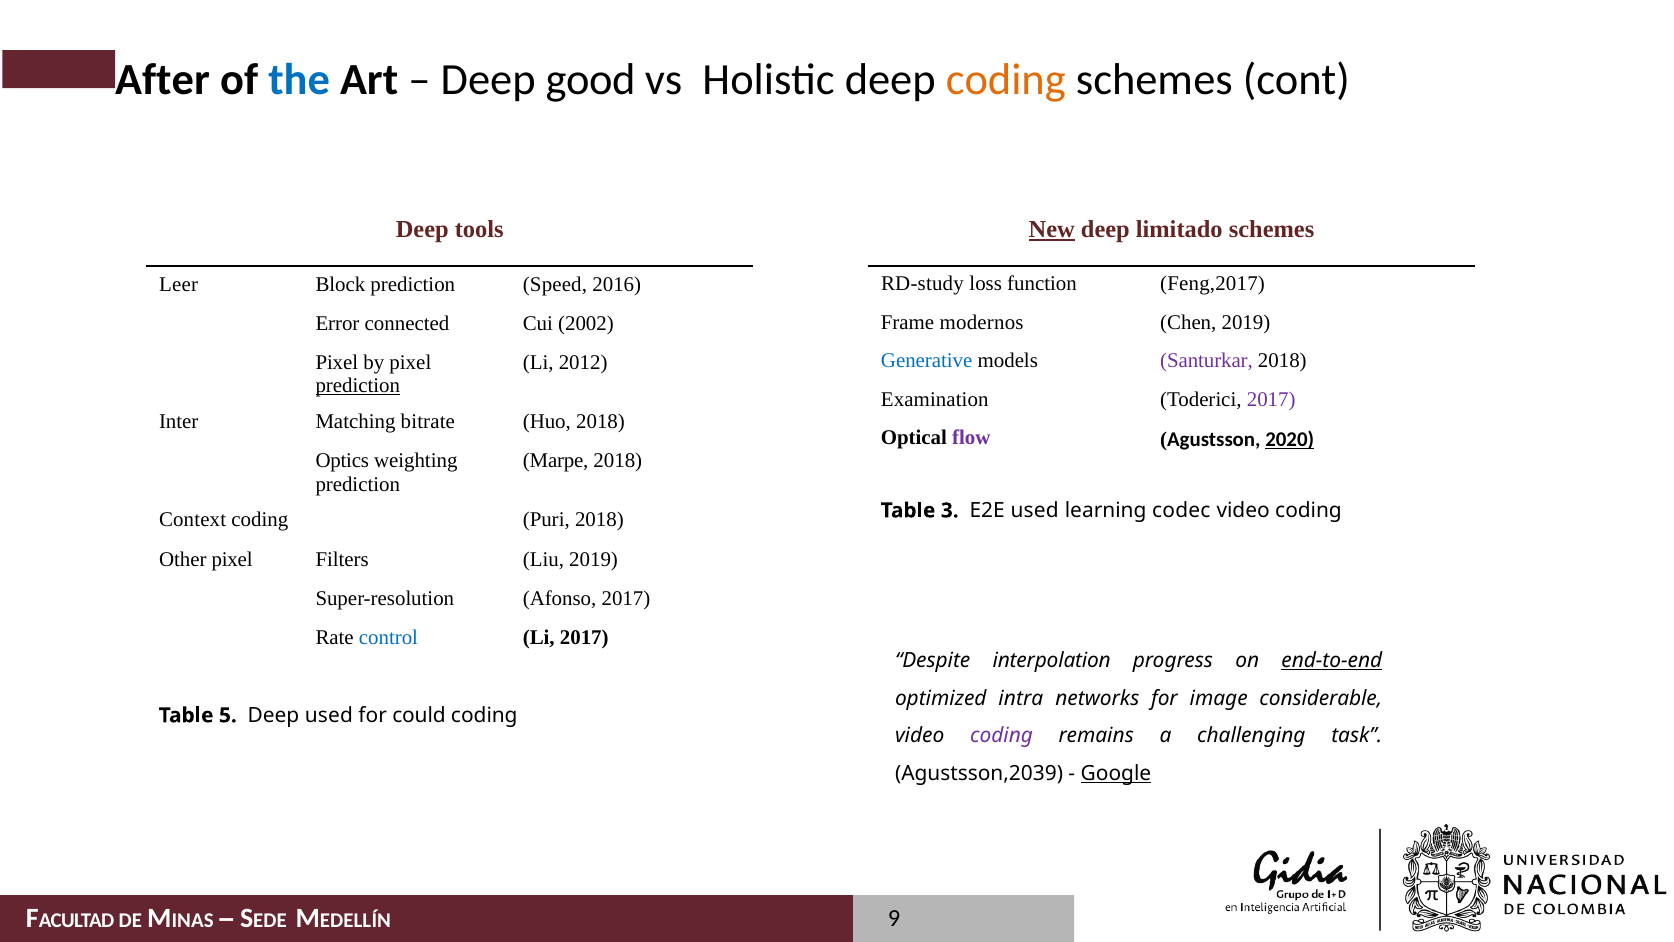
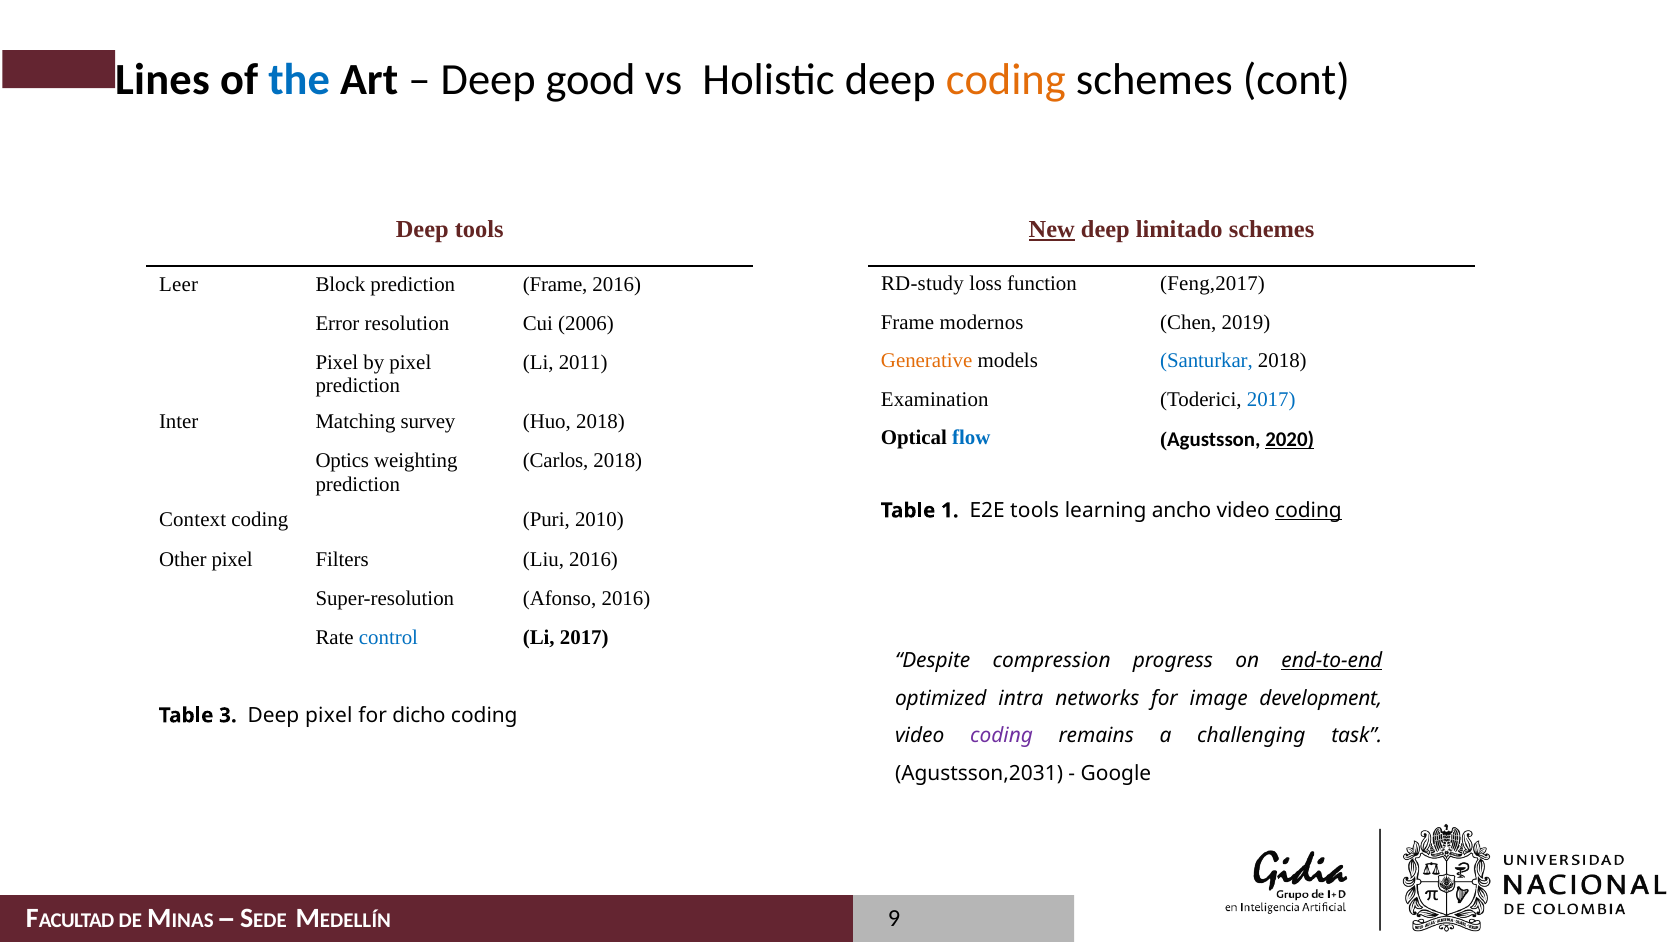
After: After -> Lines
prediction Speed: Speed -> Frame
connected: connected -> resolution
2002: 2002 -> 2006
Generative colour: blue -> orange
Santurkar colour: purple -> blue
2012: 2012 -> 2011
prediction at (358, 386) underline: present -> none
2017 at (1271, 399) colour: purple -> blue
bitrate: bitrate -> survey
flow colour: purple -> blue
Marpe: Marpe -> Carlos
3: 3 -> 1
E2E used: used -> tools
codec: codec -> ancho
coding at (1309, 510) underline: none -> present
Puri 2018: 2018 -> 2010
Liu 2019: 2019 -> 2016
Afonso 2017: 2017 -> 2016
interpolation: interpolation -> compression
considerable: considerable -> development
5: 5 -> 3
Deep used: used -> pixel
could: could -> dicho
Agustsson,2039: Agustsson,2039 -> Agustsson,2031
Google underline: present -> none
